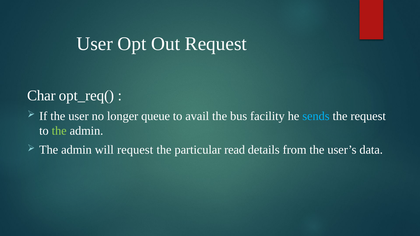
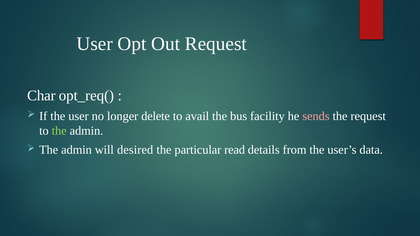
queue: queue -> delete
sends colour: light blue -> pink
will request: request -> desired
